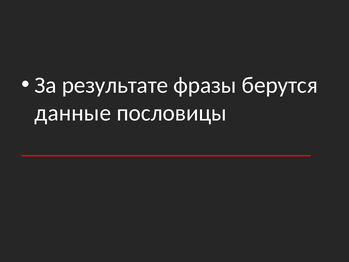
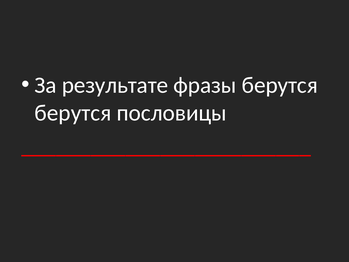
данные at (73, 113): данные -> берутся
